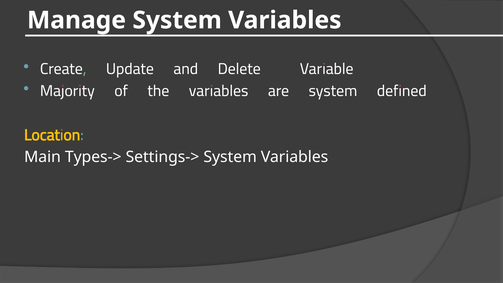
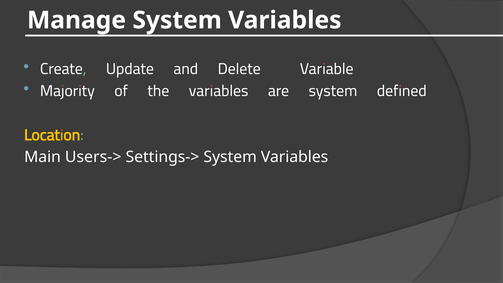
Types->: Types-> -> Users->
